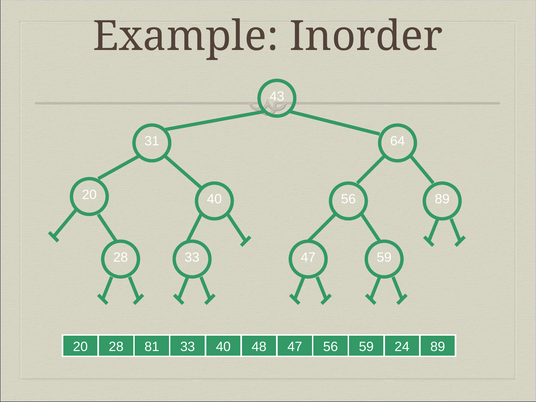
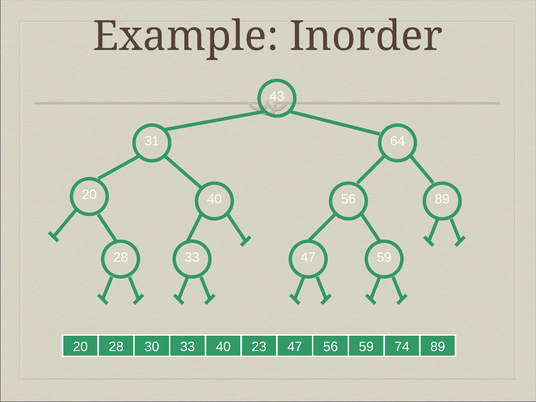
81: 81 -> 30
48: 48 -> 23
24: 24 -> 74
